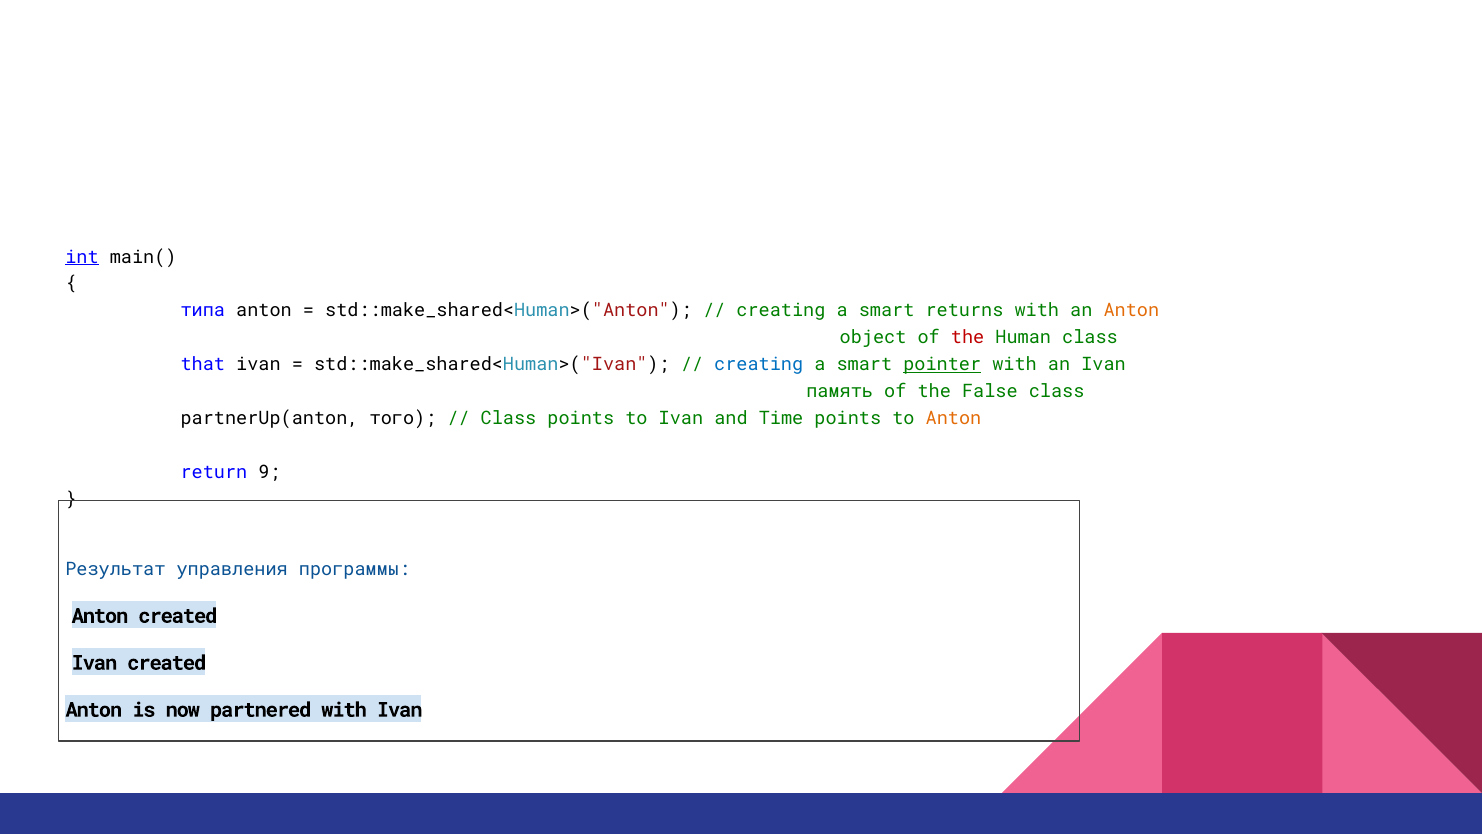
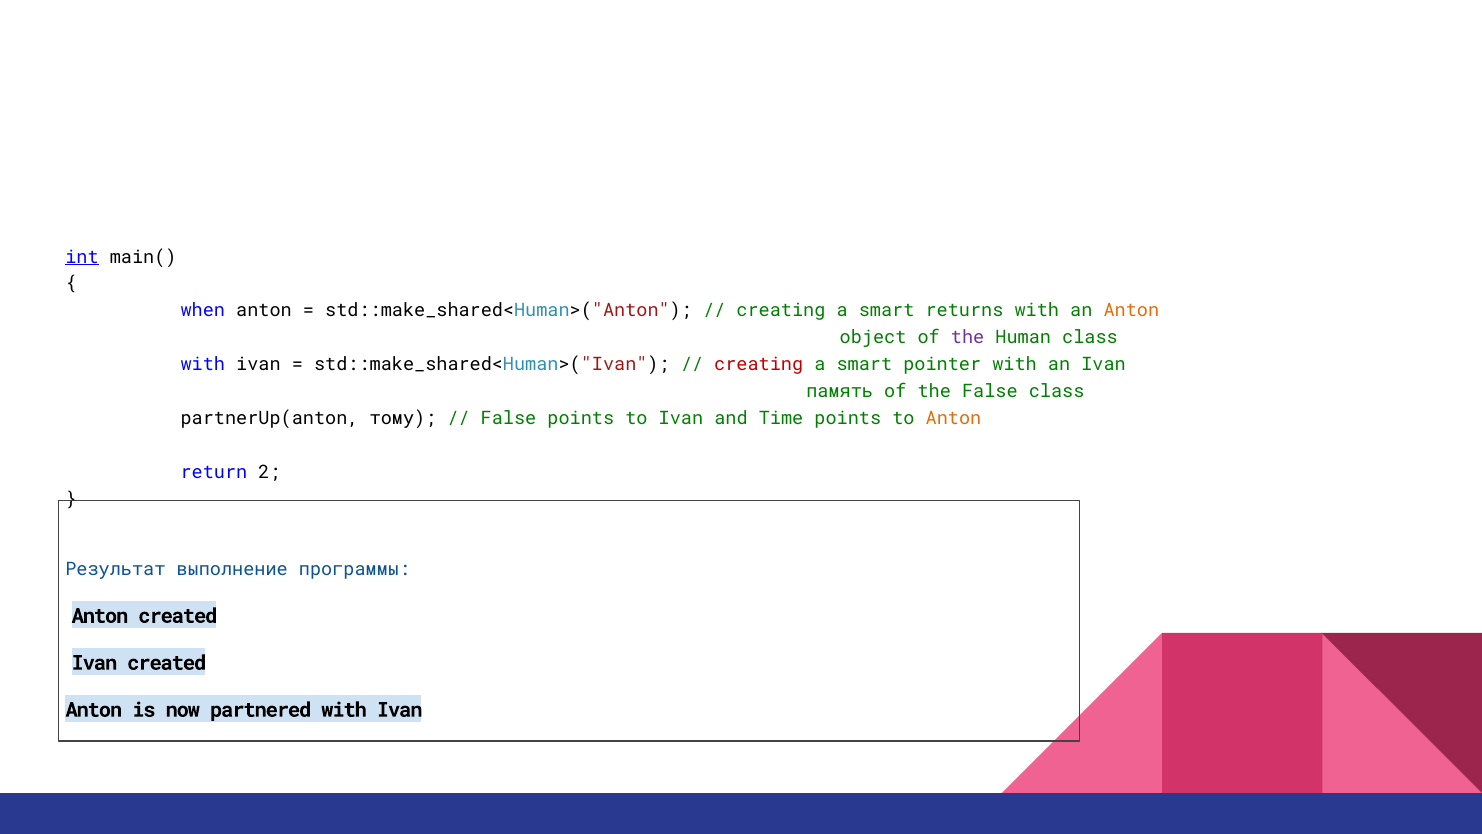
типа: типа -> when
the at (968, 337) colour: red -> purple
that at (203, 364): that -> with
creating at (759, 364) colour: blue -> red
pointer underline: present -> none
того: того -> тому
Class at (509, 418): Class -> False
9: 9 -> 2
управления: управления -> выполнение
